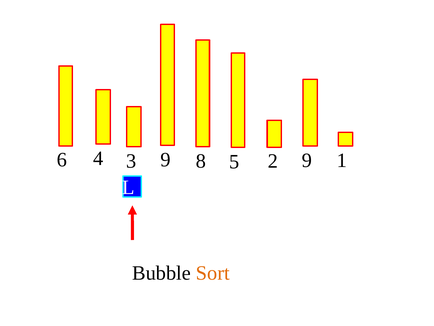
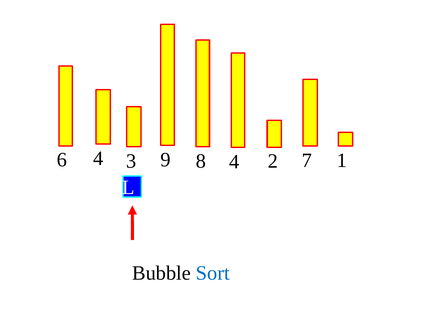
4 9: 9 -> 7
6 5: 5 -> 4
Sort colour: orange -> blue
